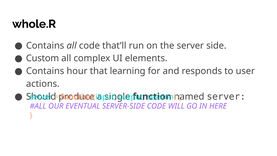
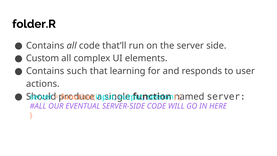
whole.R: whole.R -> folder.R
hour: hour -> such
